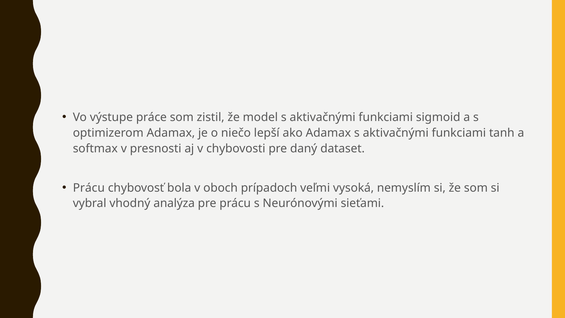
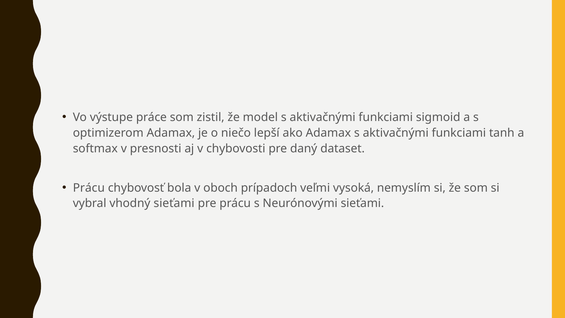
vhodný analýza: analýza -> sieťami
